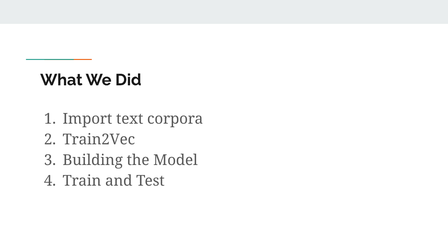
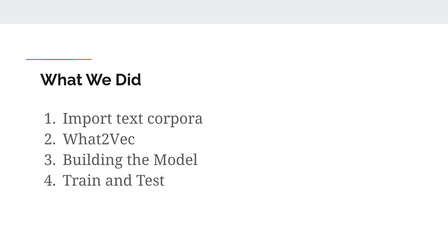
Train2Vec: Train2Vec -> What2Vec
